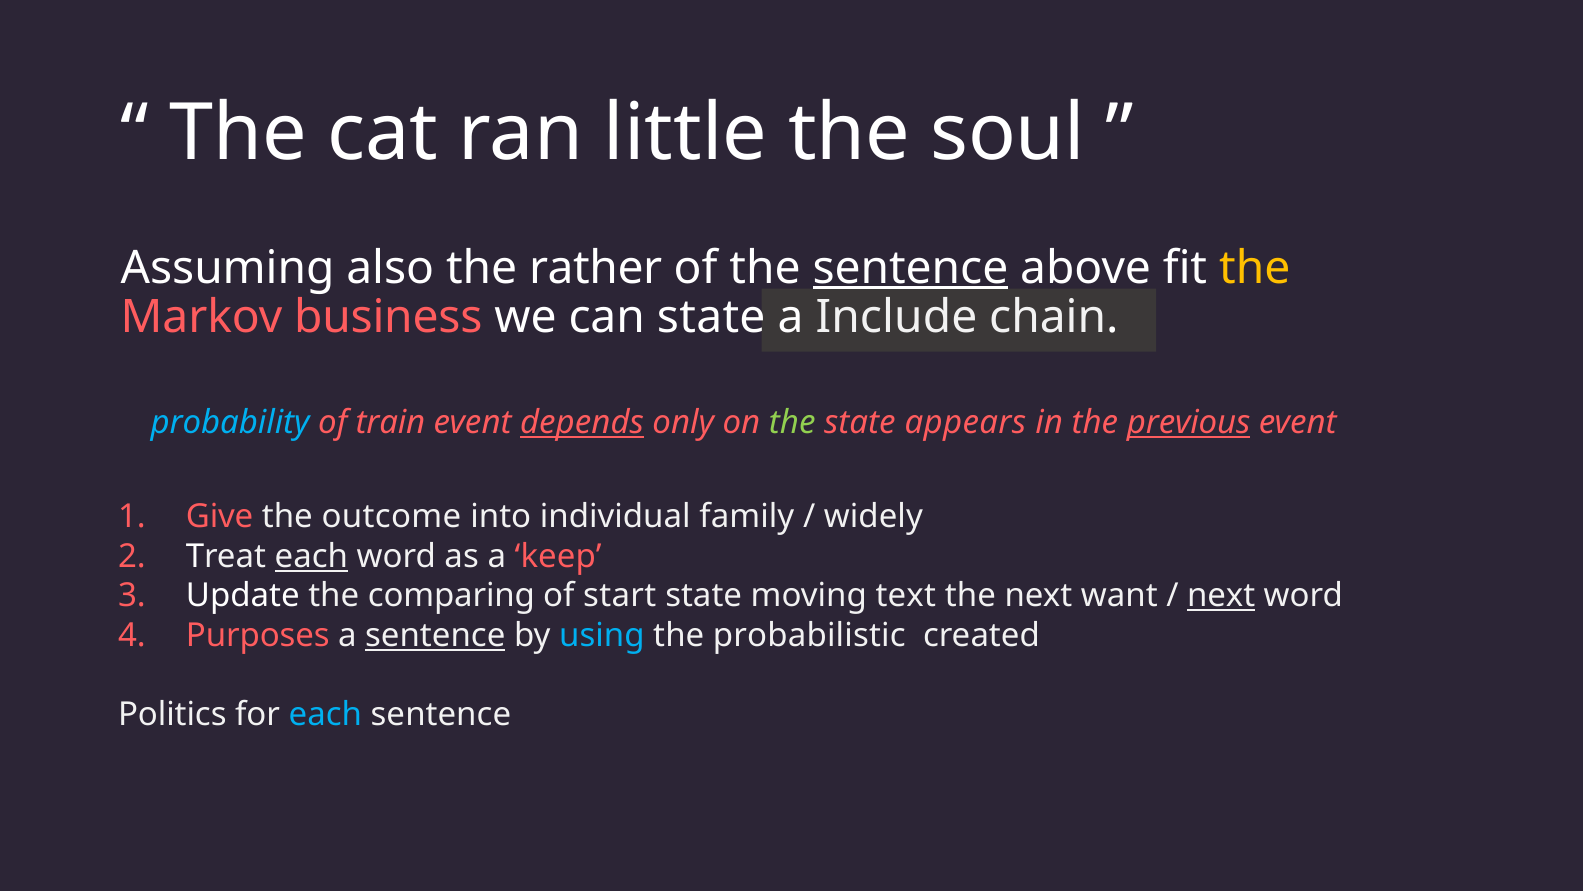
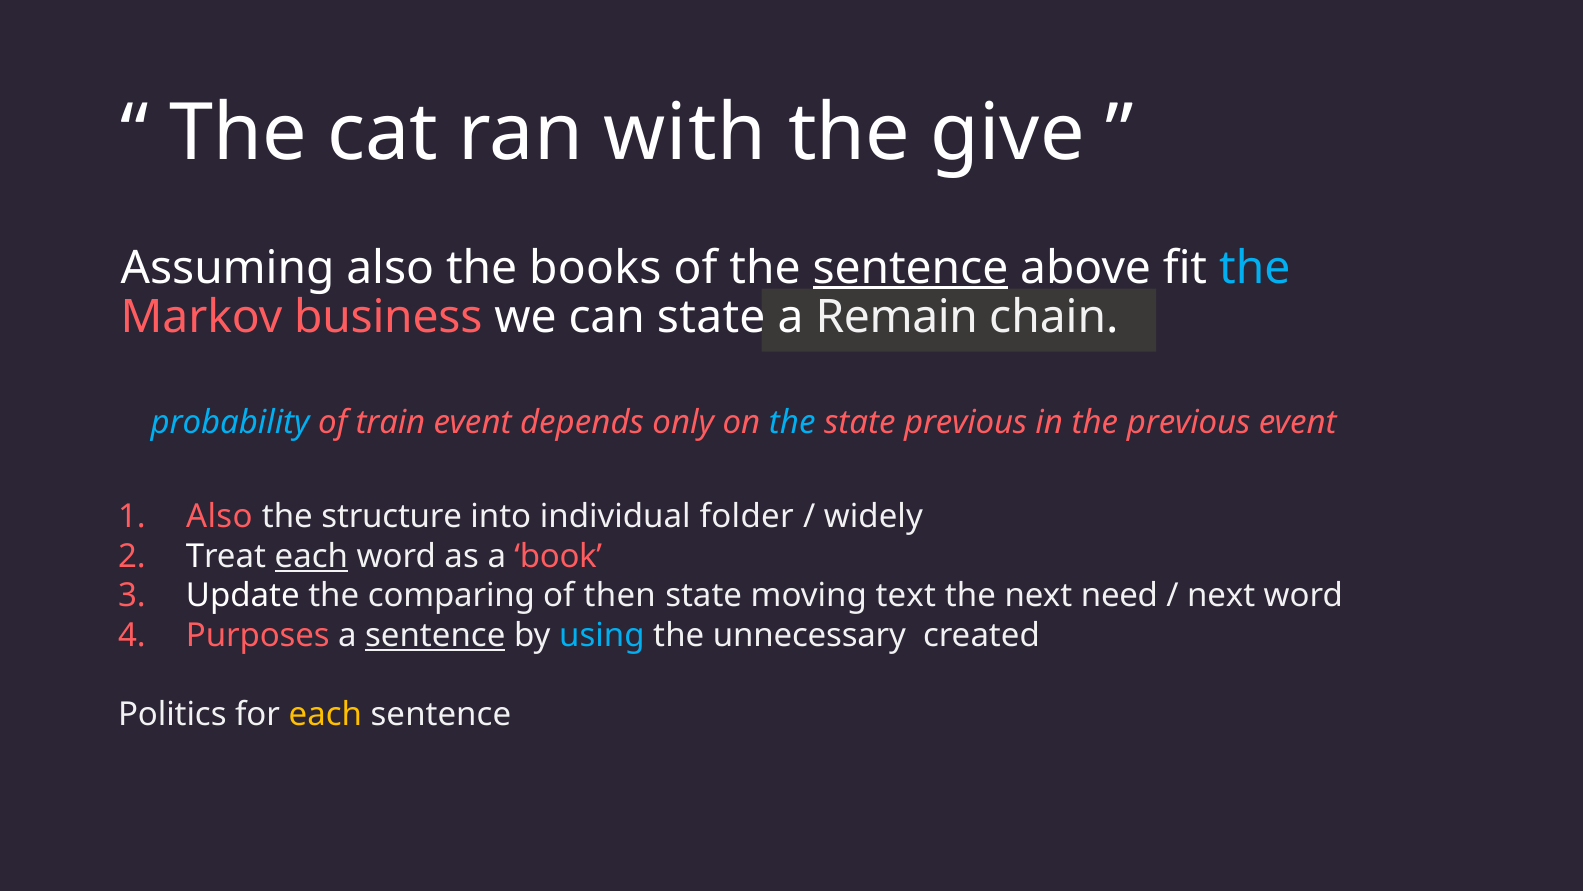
little: little -> with
soul: soul -> give
rather: rather -> books
the at (1255, 268) colour: yellow -> light blue
Include: Include -> Remain
depends underline: present -> none
the at (792, 422) colour: light green -> light blue
state appears: appears -> previous
previous at (1189, 422) underline: present -> none
Give at (220, 516): Give -> Also
outcome: outcome -> structure
family: family -> folder
keep: keep -> book
start: start -> then
want: want -> need
next at (1221, 596) underline: present -> none
probabilistic: probabilistic -> unnecessary
each at (325, 714) colour: light blue -> yellow
